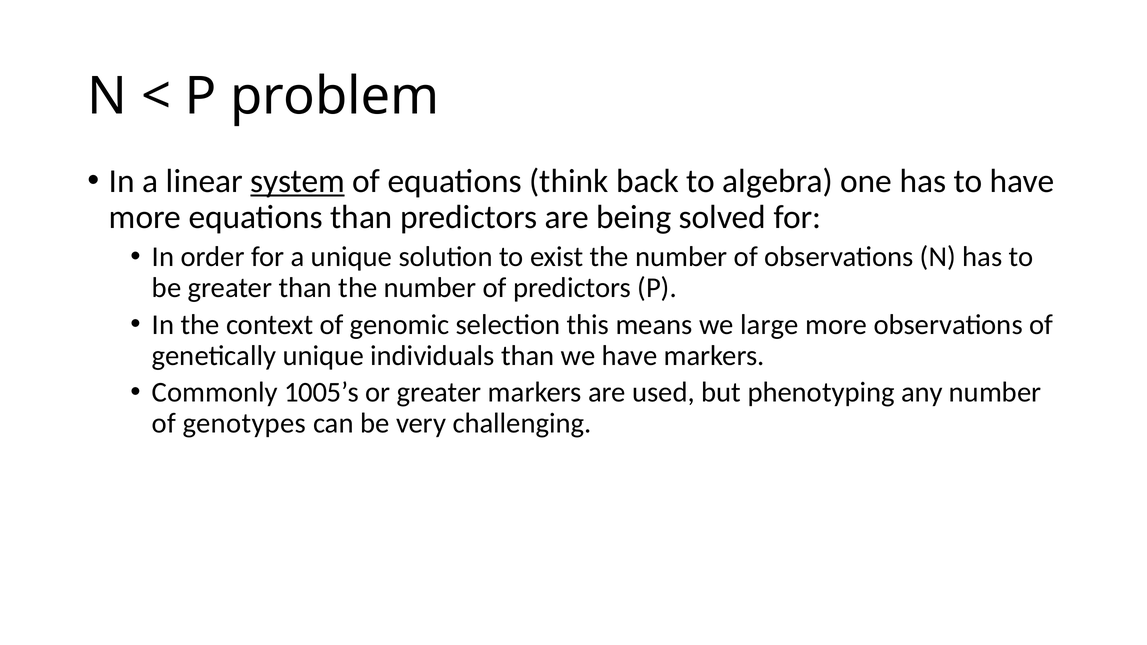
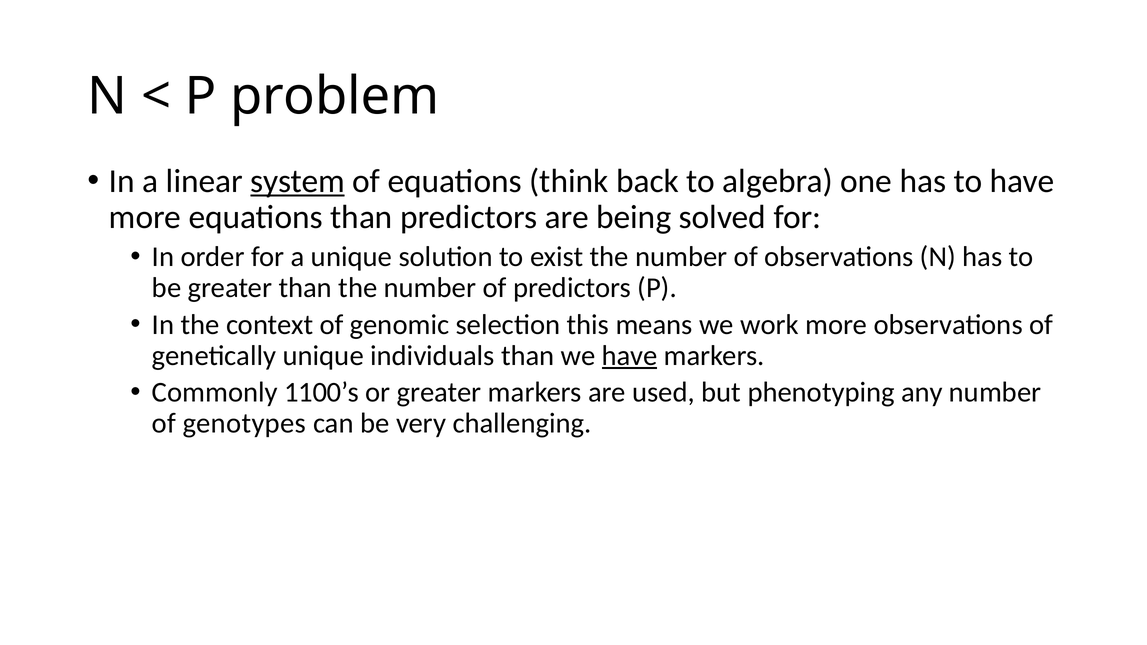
large: large -> work
have at (630, 356) underline: none -> present
1005’s: 1005’s -> 1100’s
